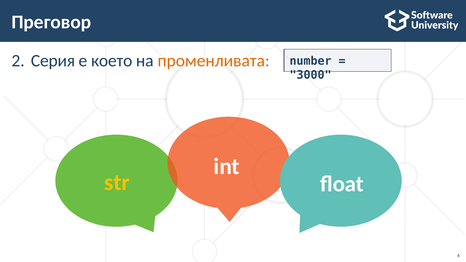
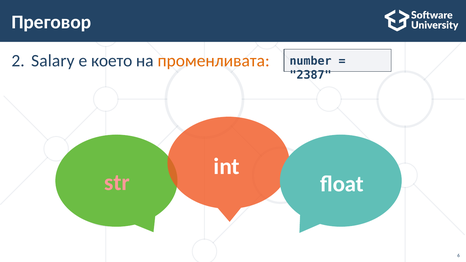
Серия: Серия -> Salary
3000: 3000 -> 2387
str colour: yellow -> pink
